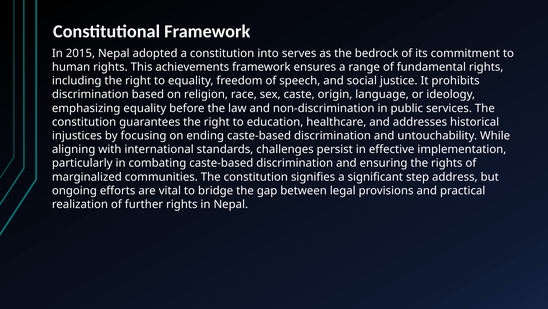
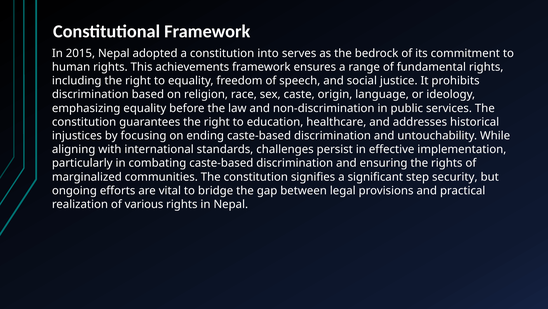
address: address -> security
further: further -> various
